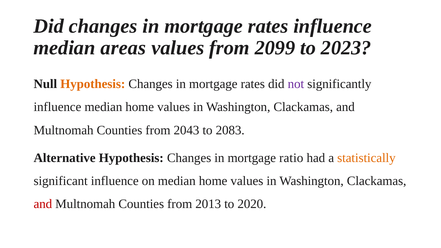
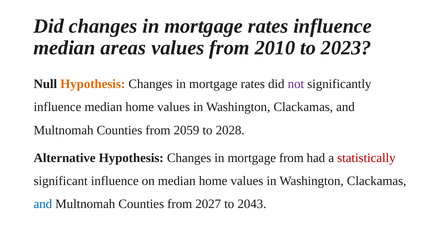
2099: 2099 -> 2010
2043: 2043 -> 2059
2083: 2083 -> 2028
mortgage ratio: ratio -> from
statistically colour: orange -> red
and at (43, 204) colour: red -> blue
2013: 2013 -> 2027
2020: 2020 -> 2043
